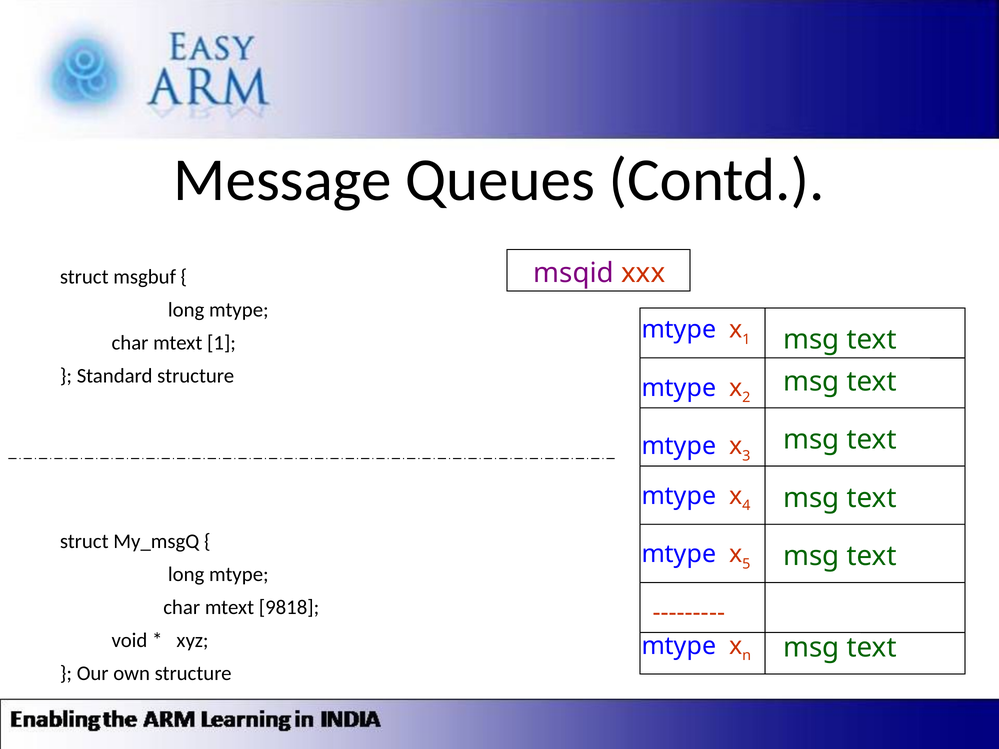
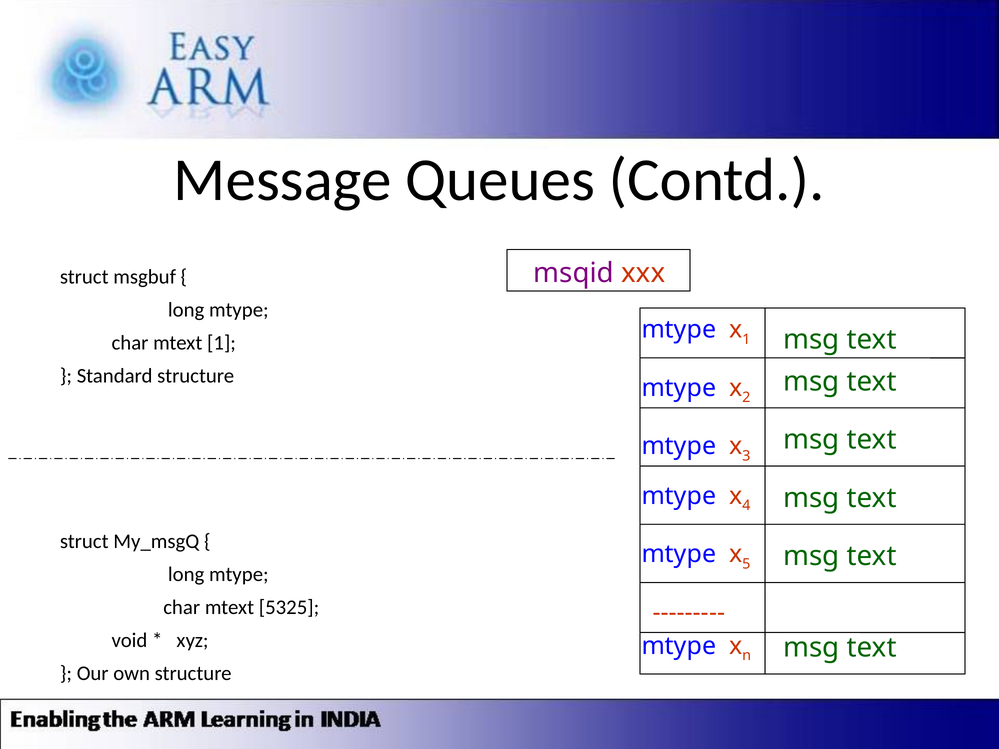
9818: 9818 -> 5325
